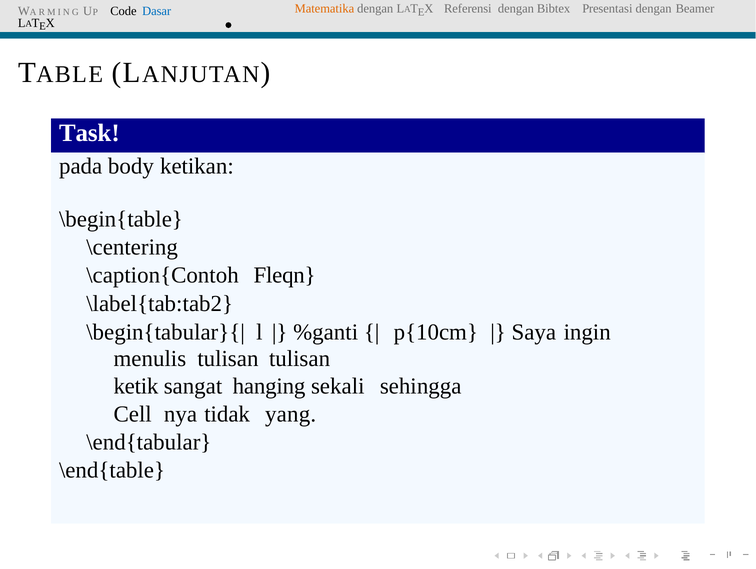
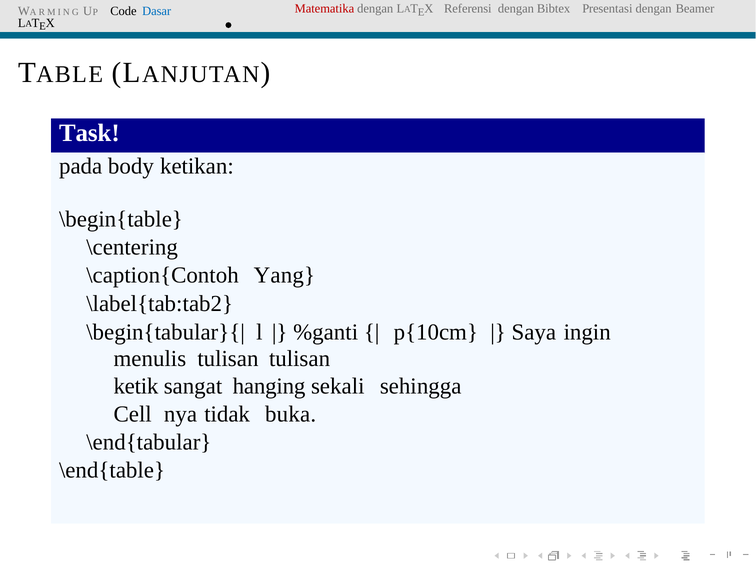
Matematika colour: orange -> red
Fleqn: Fleqn -> Yang
yang: yang -> buka
